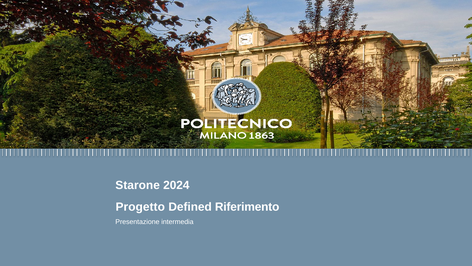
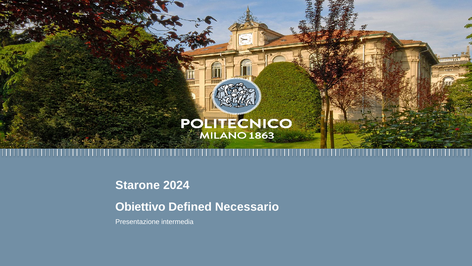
Progetto: Progetto -> Obiettivo
Riferimento: Riferimento -> Necessario
